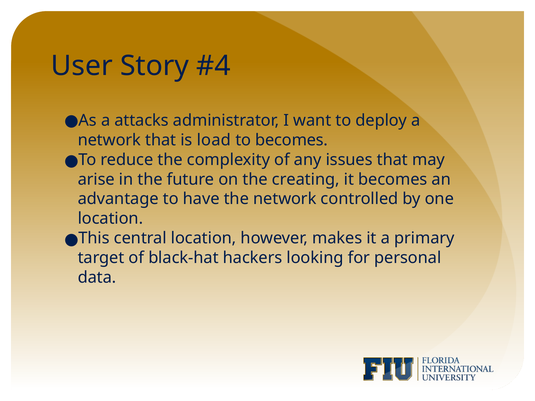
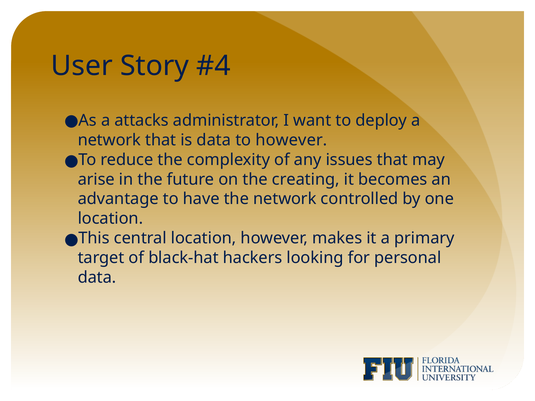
is load: load -> data
to becomes: becomes -> however
